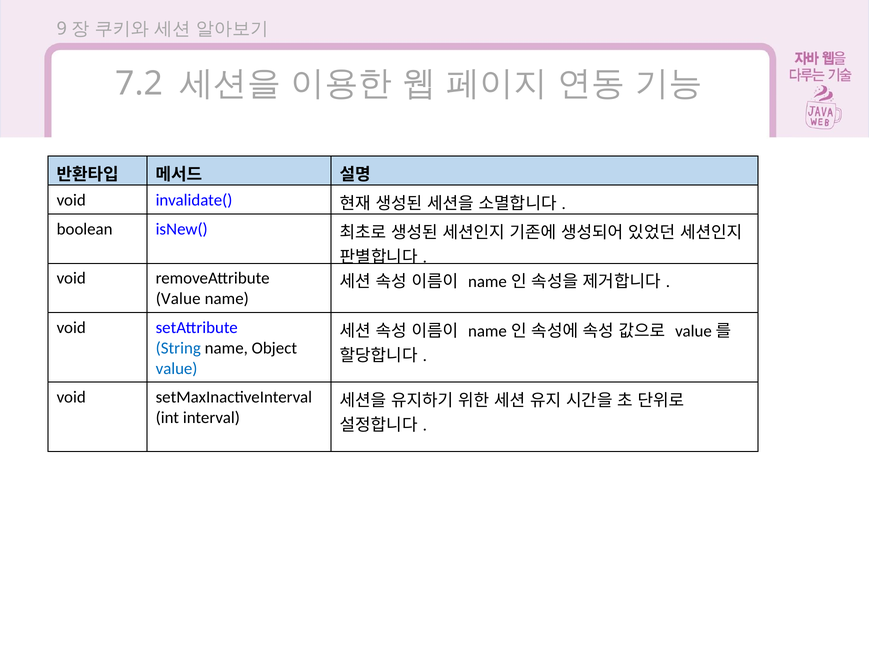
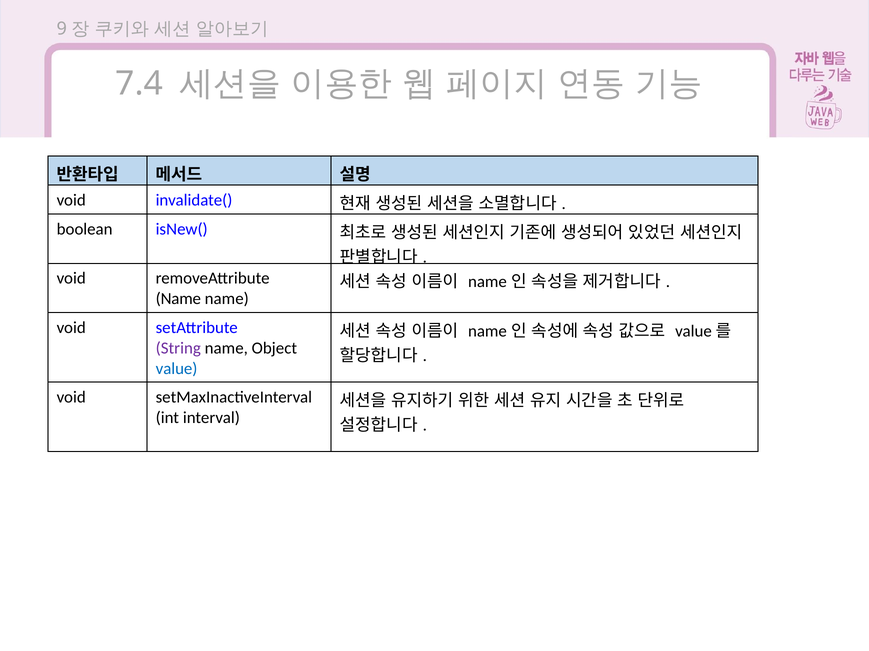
7.2: 7.2 -> 7.4
Value at (178, 299): Value -> Name
String colour: blue -> purple
